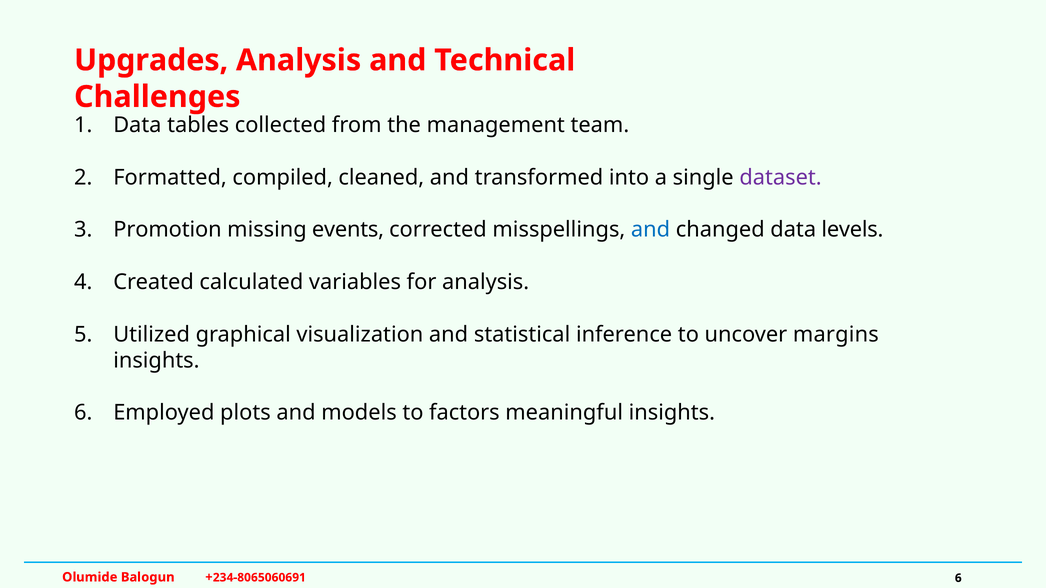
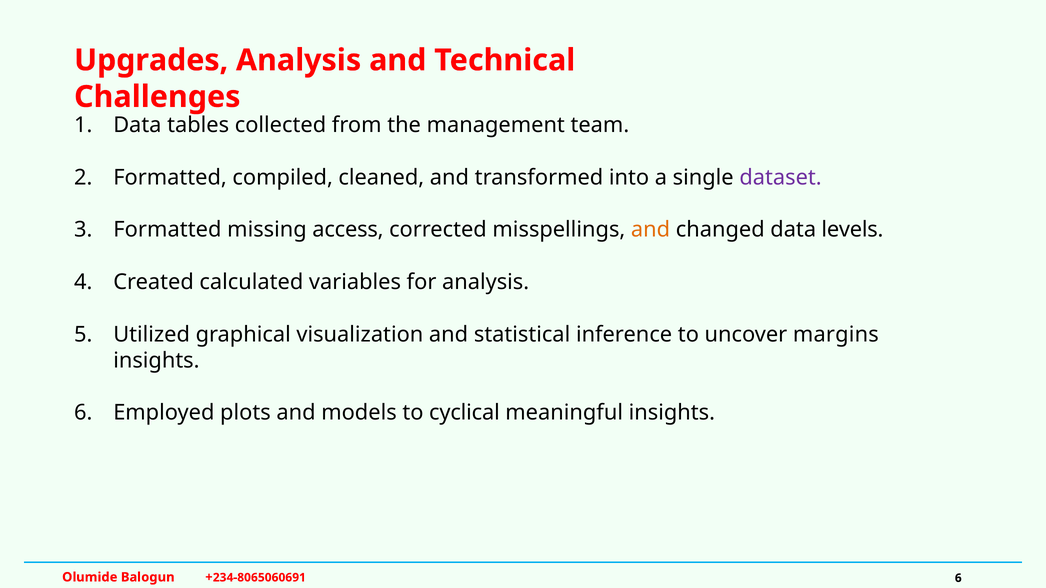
Promotion at (167, 230): Promotion -> Formatted
events: events -> access
and at (651, 230) colour: blue -> orange
factors: factors -> cyclical
